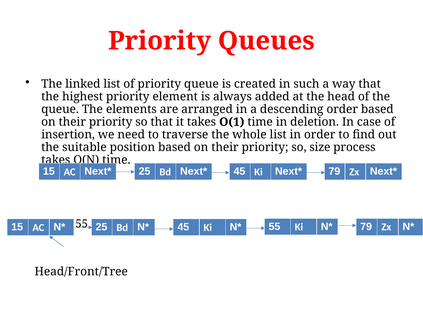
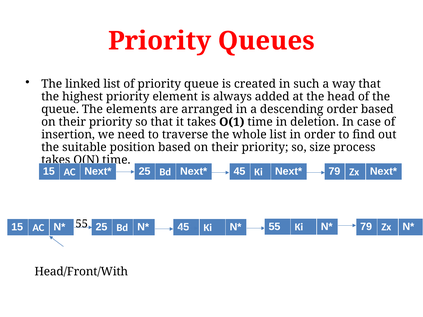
Head/Front/Tree: Head/Front/Tree -> Head/Front/With
